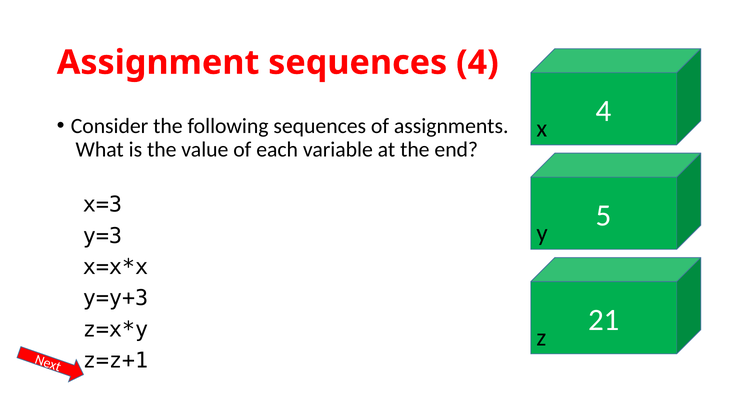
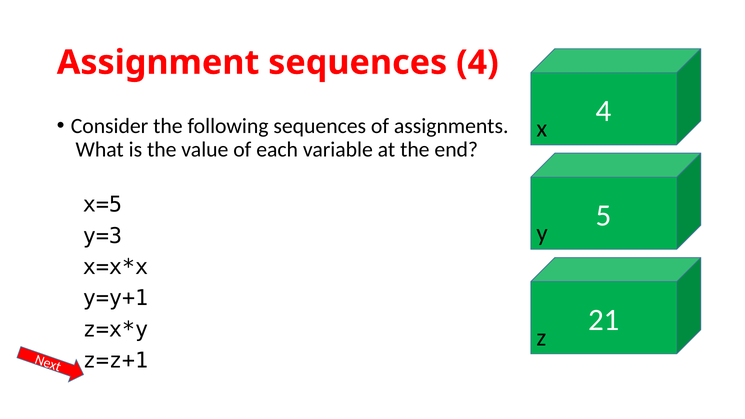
x=3: x=3 -> x=5
y=y+3: y=y+3 -> y=y+1
